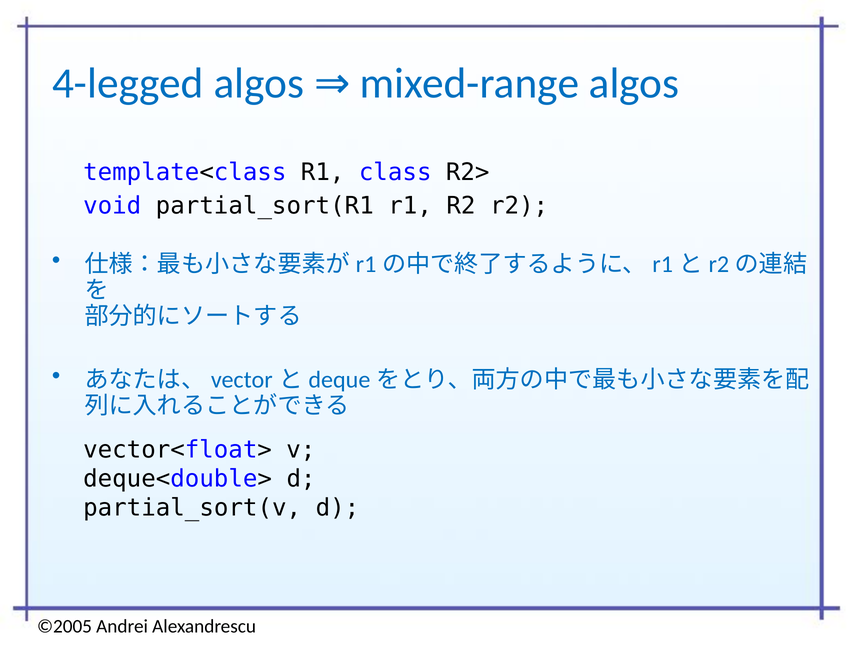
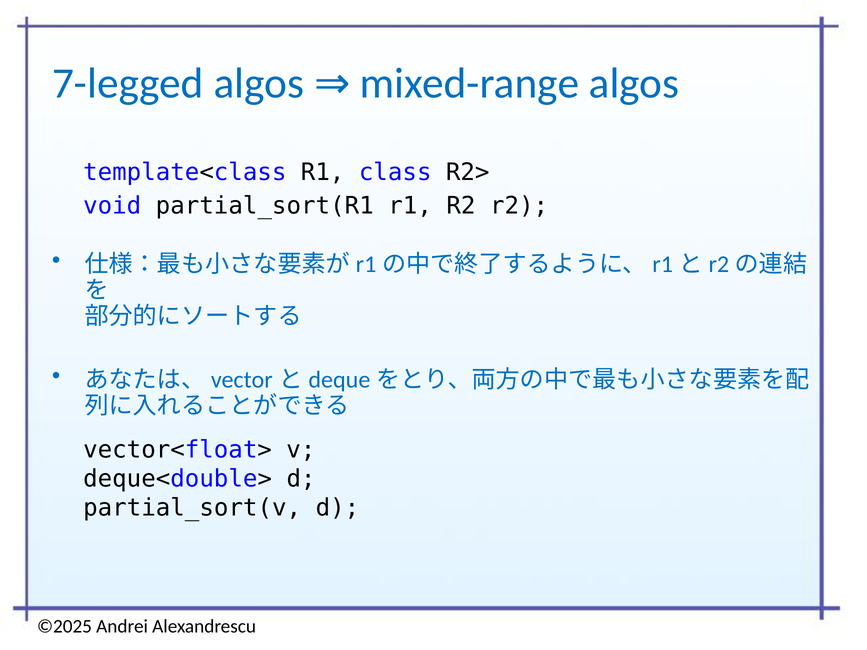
4-legged: 4-legged -> 7-legged
©2005: ©2005 -> ©2025
